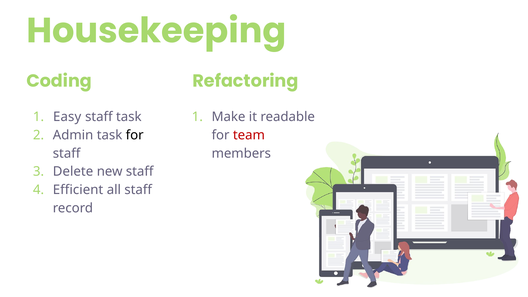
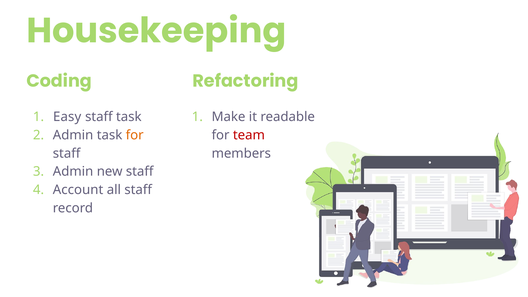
for at (135, 135) colour: black -> orange
Delete at (73, 172): Delete -> Admin
Efficient: Efficient -> Account
